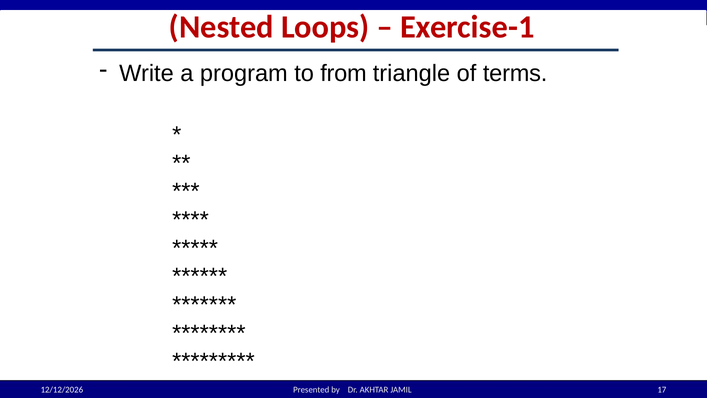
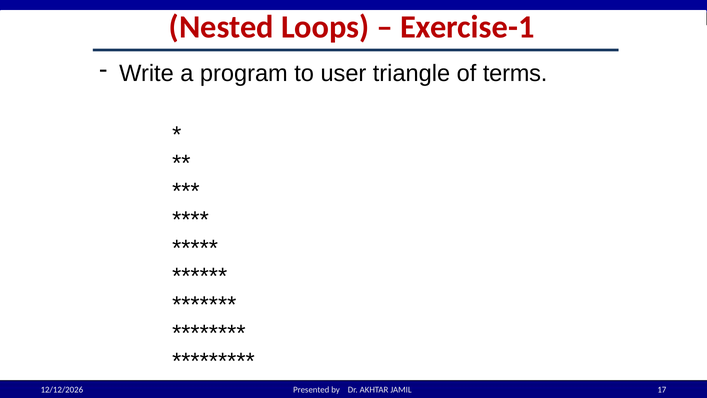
from: from -> user
